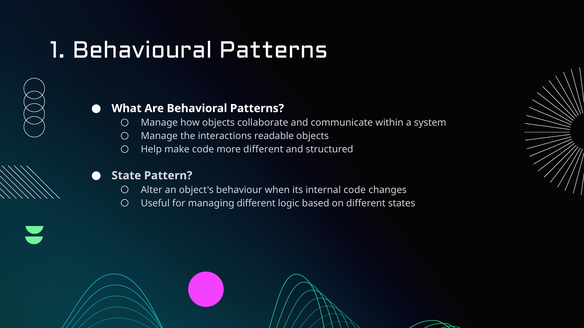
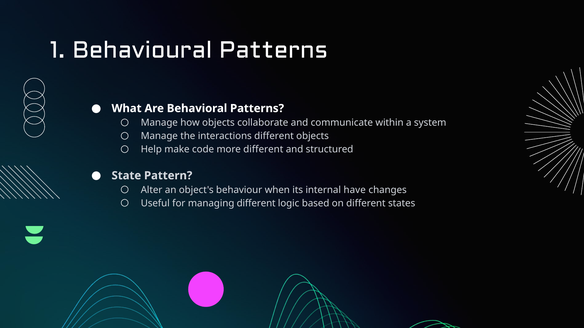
interactions readable: readable -> different
internal code: code -> have
